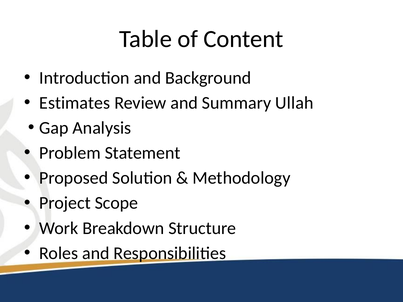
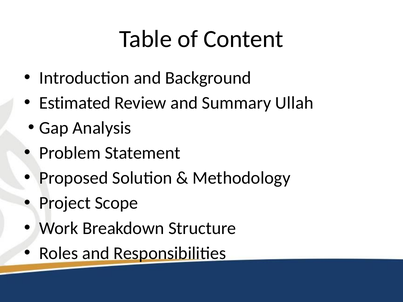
Estimates: Estimates -> Estimated
